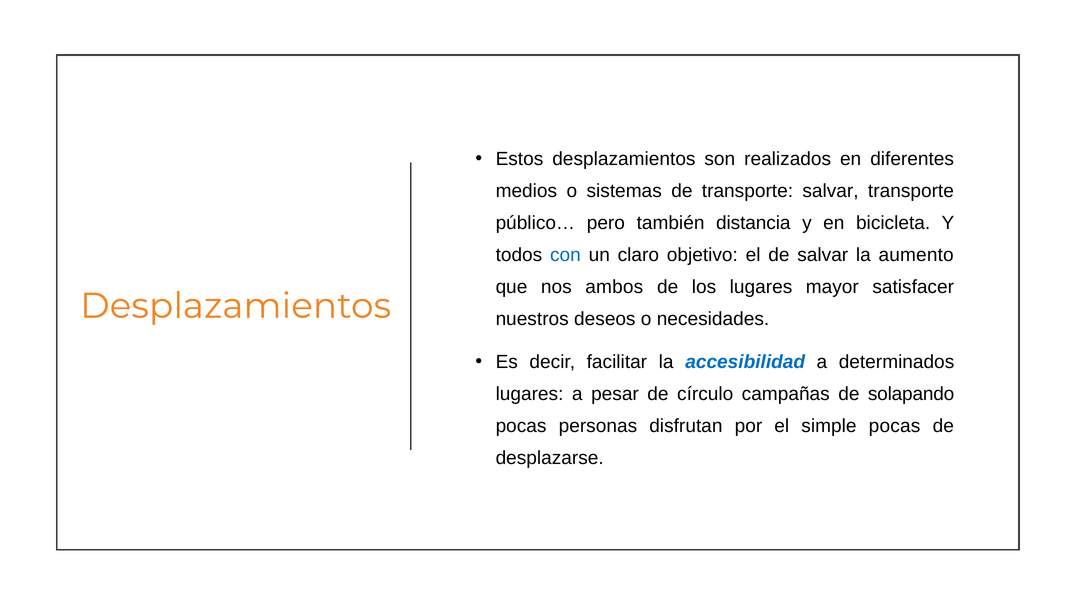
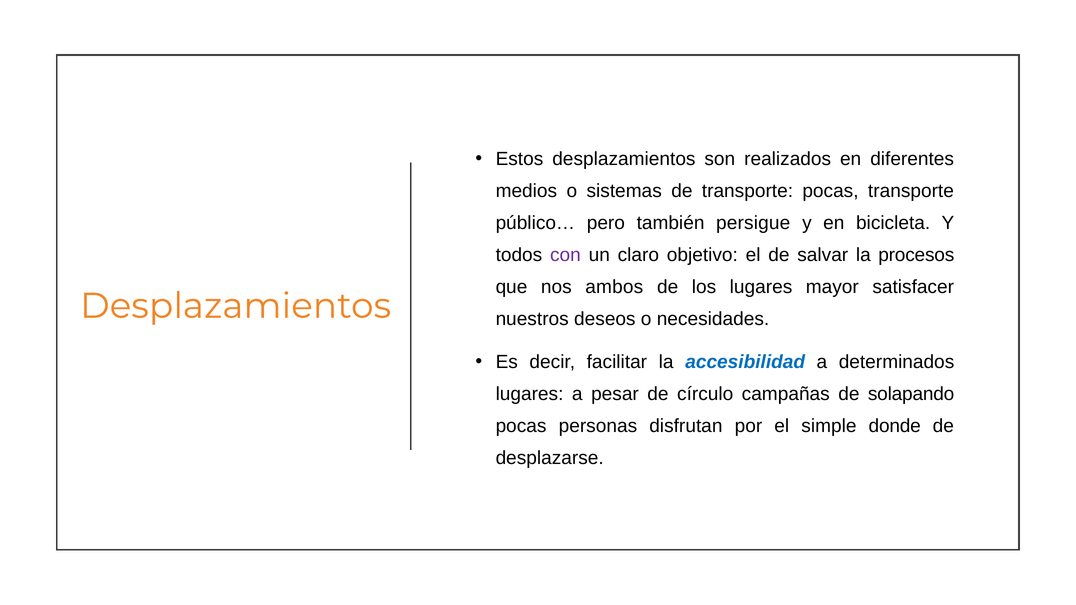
transporte salvar: salvar -> pocas
distancia: distancia -> persigue
con colour: blue -> purple
aumento: aumento -> procesos
simple pocas: pocas -> donde
